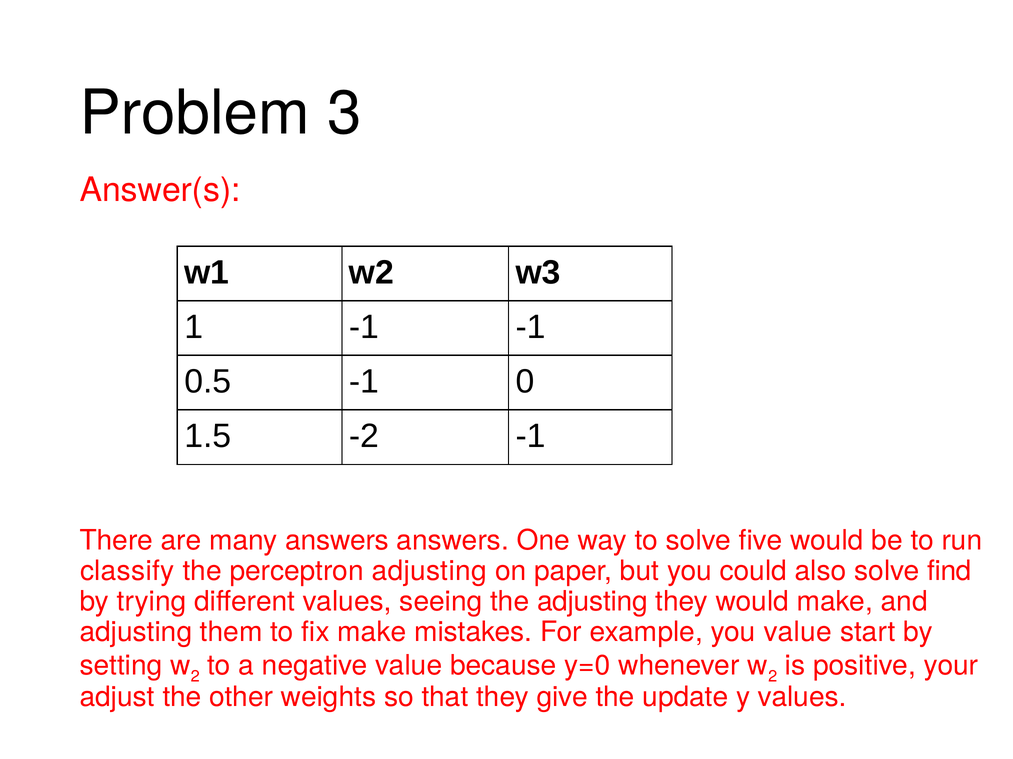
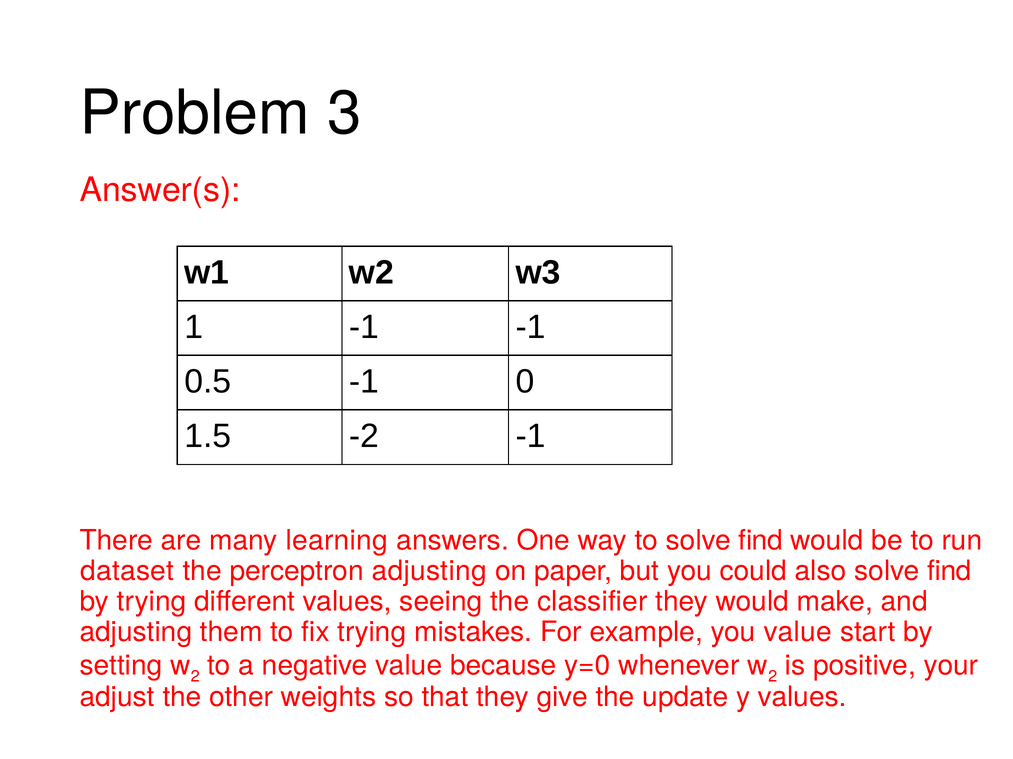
many answers: answers -> learning
to solve five: five -> find
classify: classify -> dataset
the adjusting: adjusting -> classifier
fix make: make -> trying
